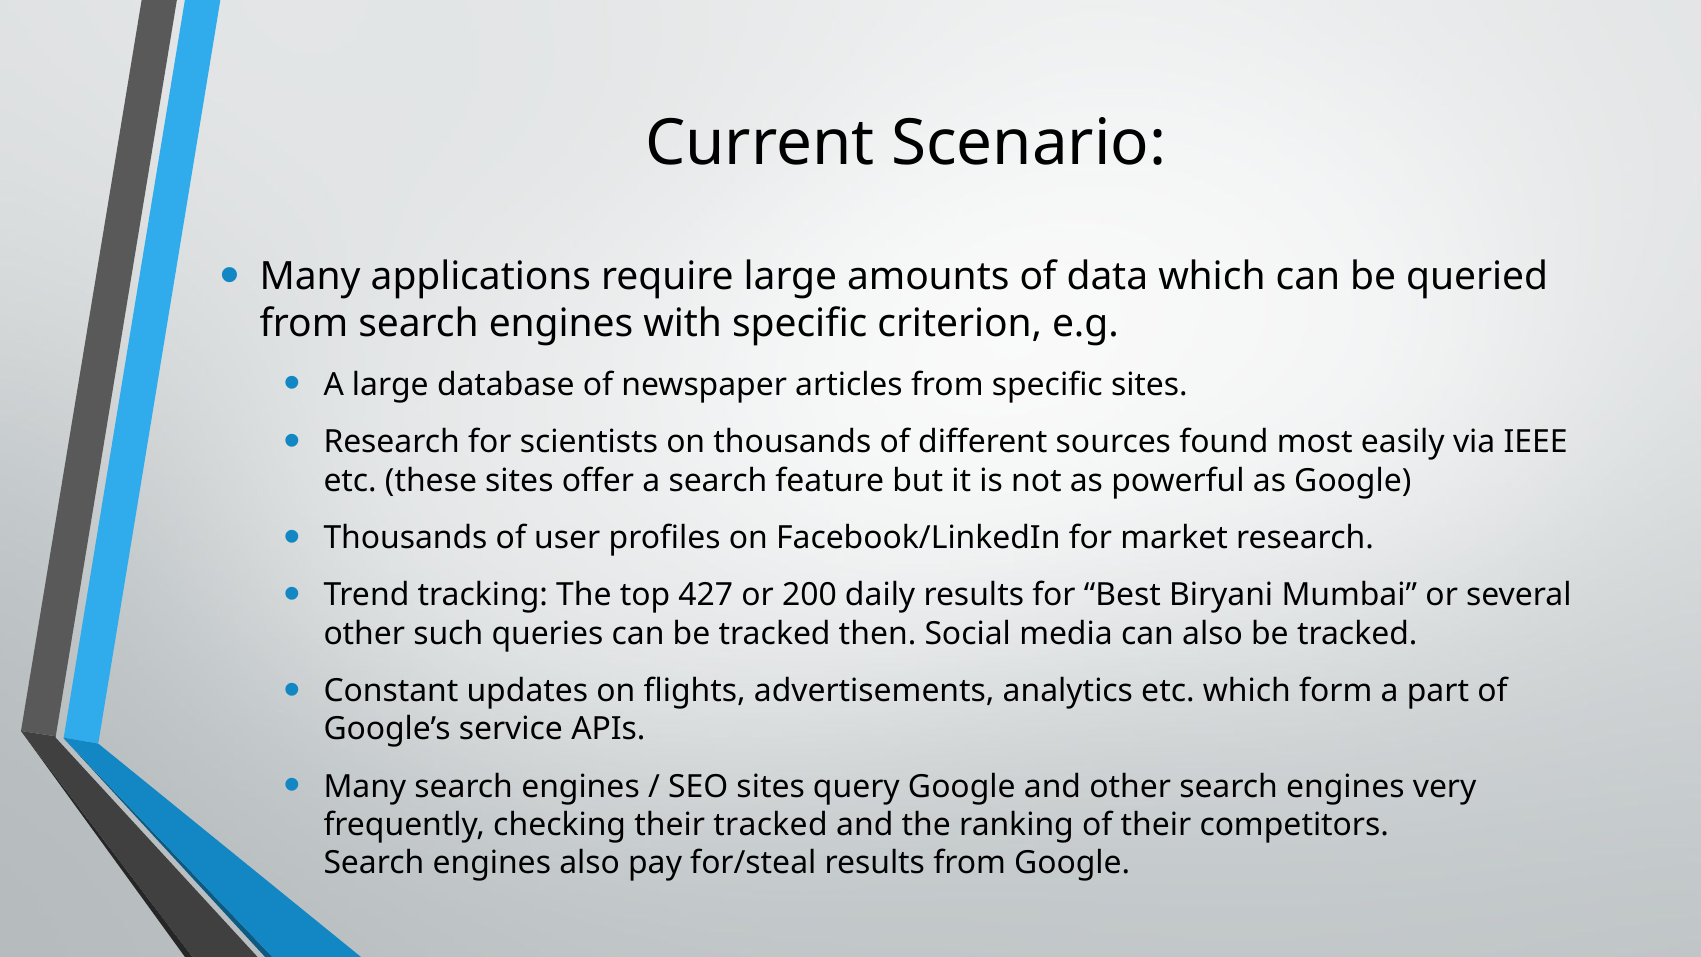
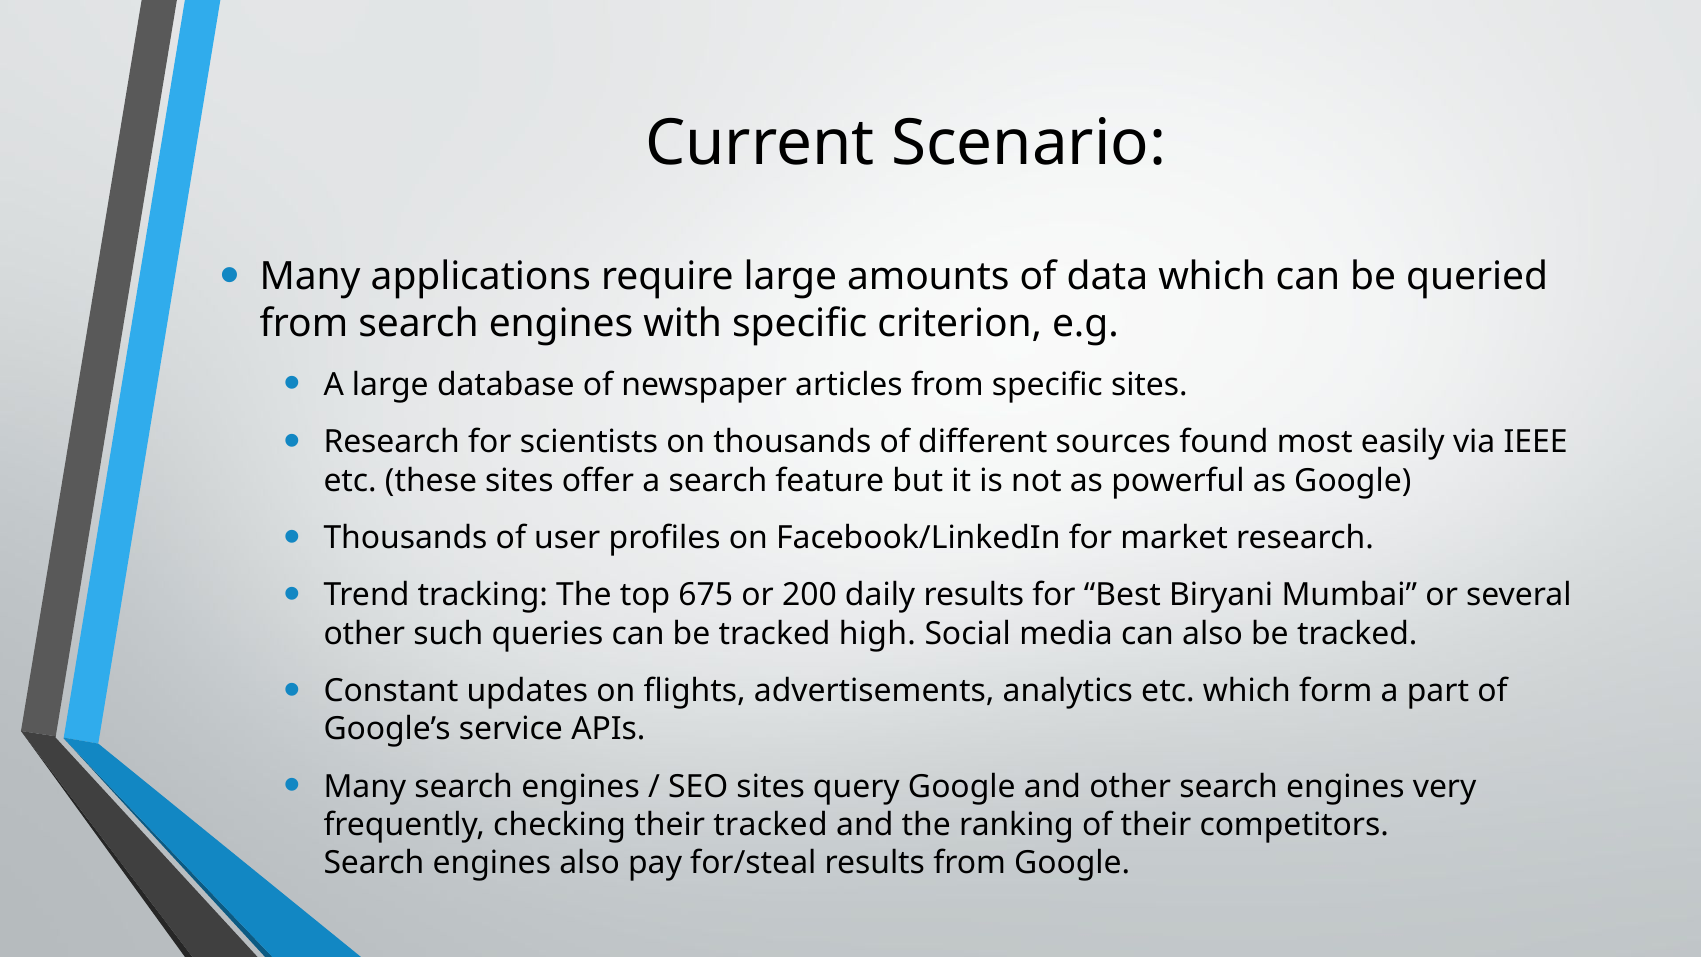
427: 427 -> 675
then: then -> high
